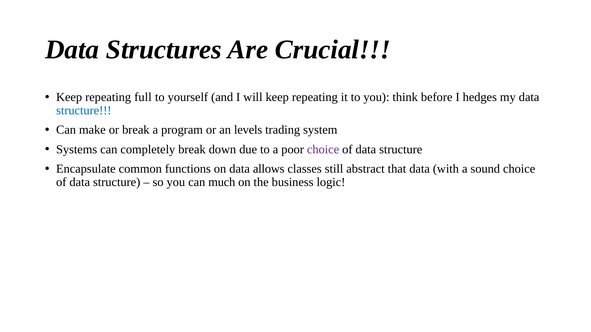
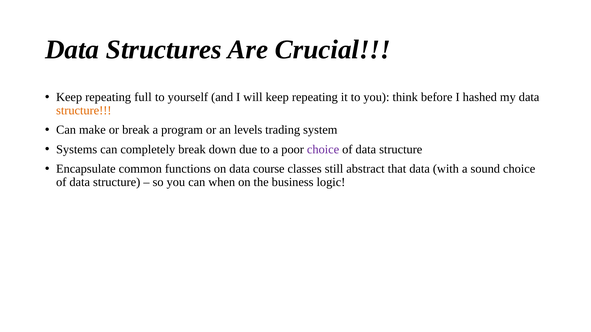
hedges: hedges -> hashed
structure at (84, 111) colour: blue -> orange
allows: allows -> course
much: much -> when
